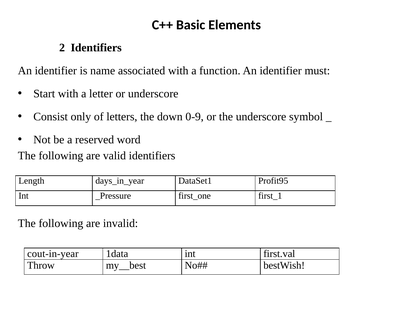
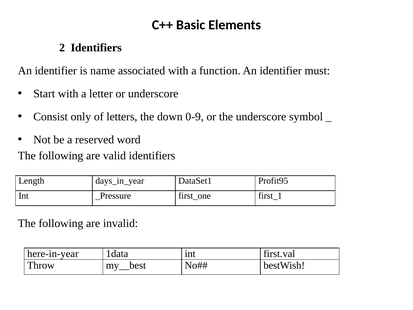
cout-in-year: cout-in-year -> here-in-year
